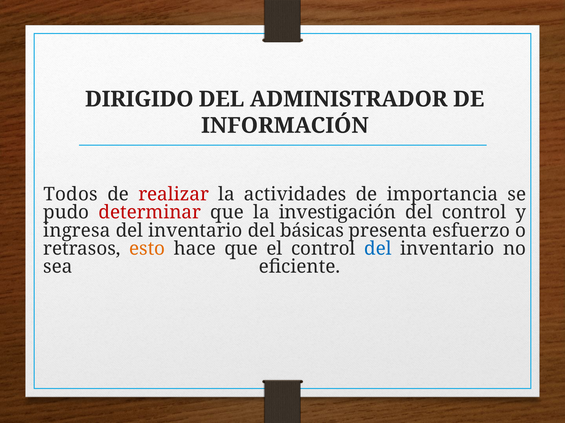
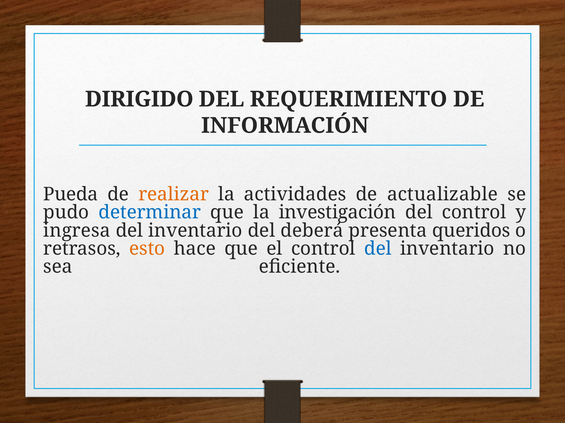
ADMINISTRADOR: ADMINISTRADOR -> REQUERIMIENTO
Todos: Todos -> Pueda
realizar colour: red -> orange
importancia: importancia -> actualizable
determinar colour: red -> blue
básicas: básicas -> deberá
esfuerzo: esfuerzo -> queridos
